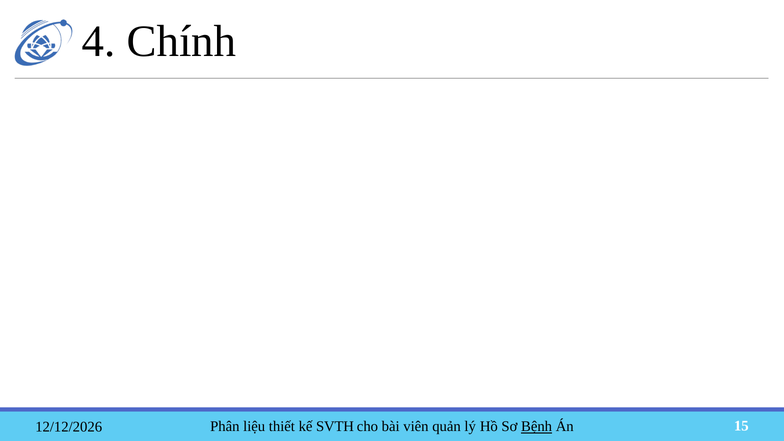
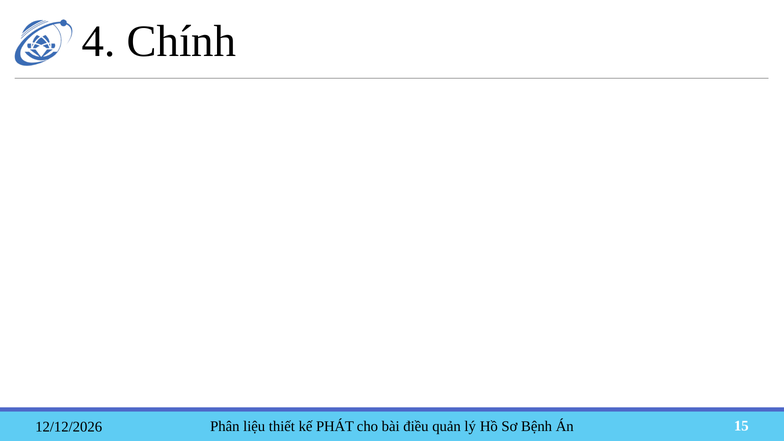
SVTH: SVTH -> PHÁT
viên: viên -> điều
Bệnh underline: present -> none
